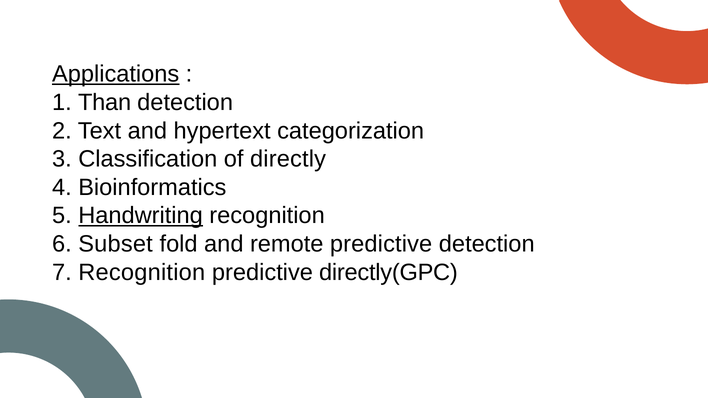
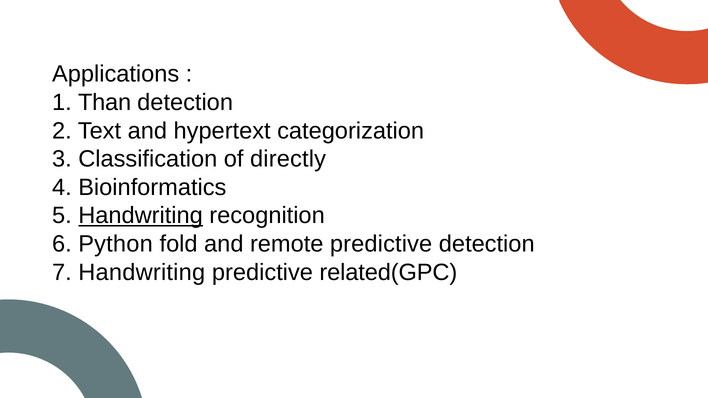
Applications underline: present -> none
Subset: Subset -> Python
7 Recognition: Recognition -> Handwriting
directly(GPC: directly(GPC -> related(GPC
